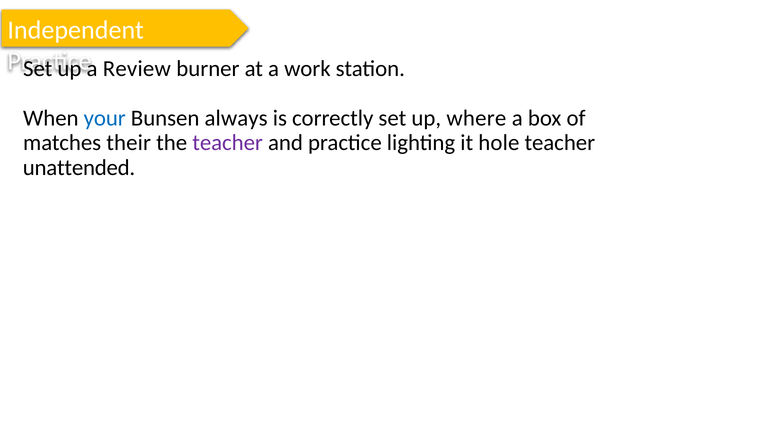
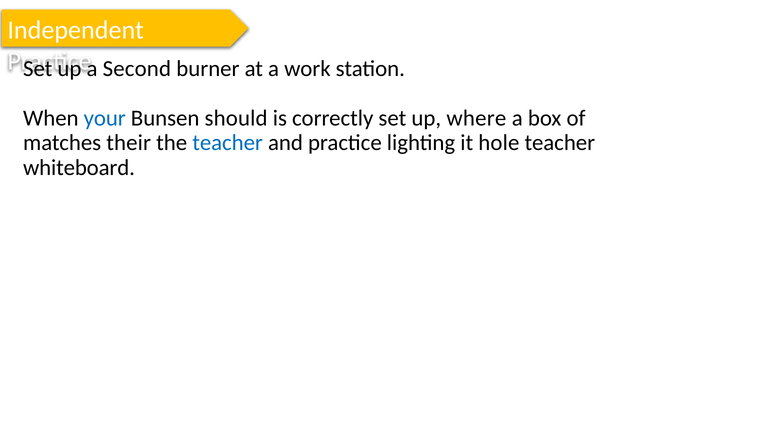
Review: Review -> Second
always: always -> should
teacher at (228, 143) colour: purple -> blue
unattended: unattended -> whiteboard
